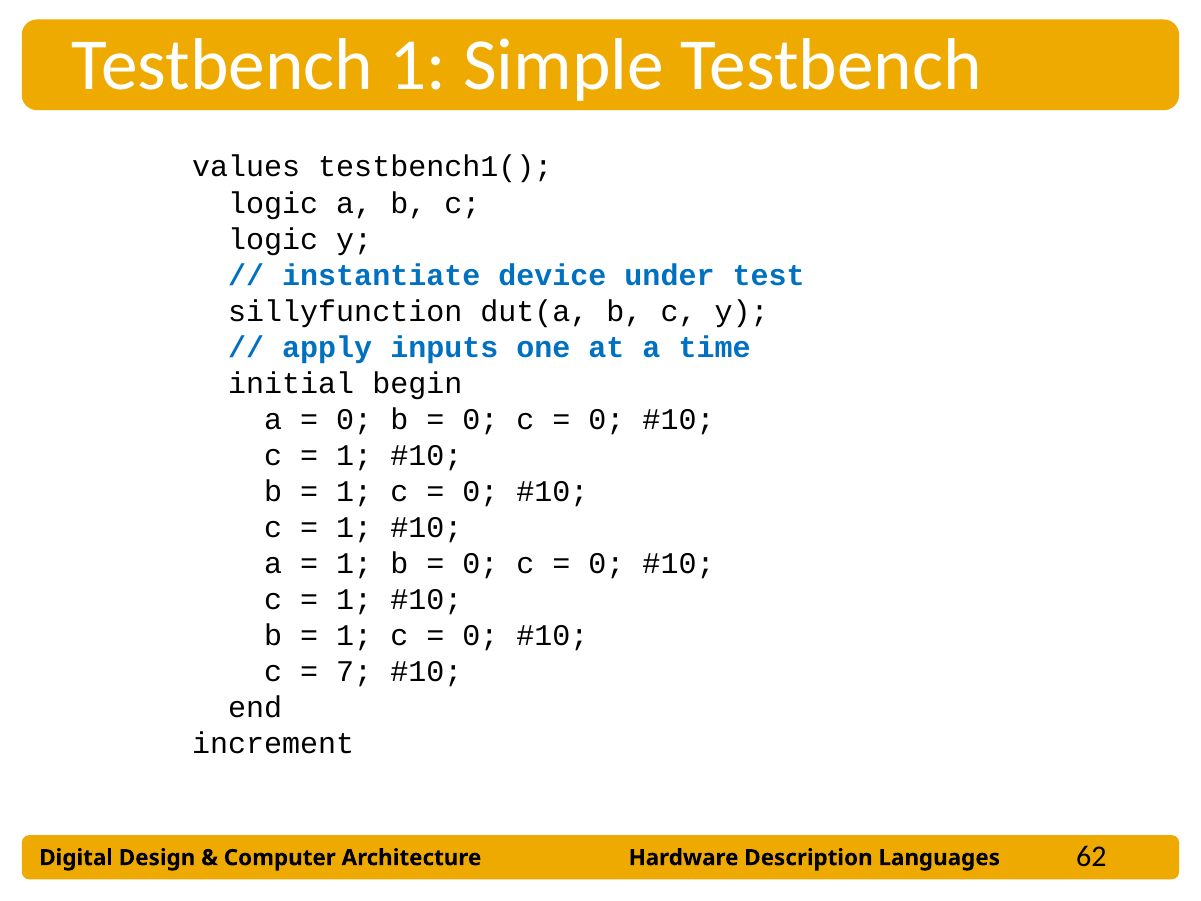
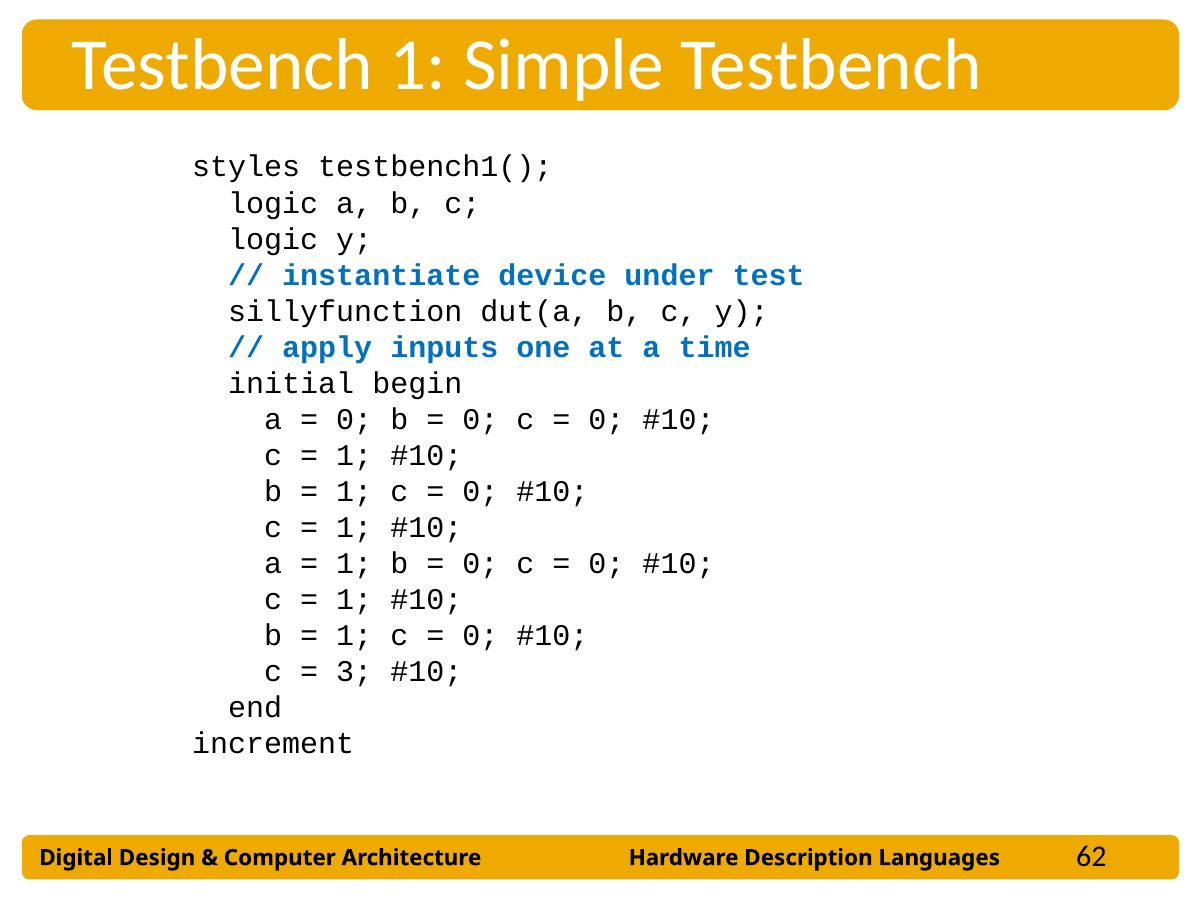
values: values -> styles
7: 7 -> 3
